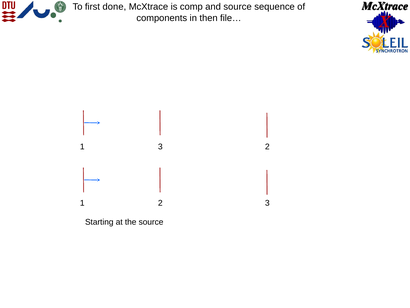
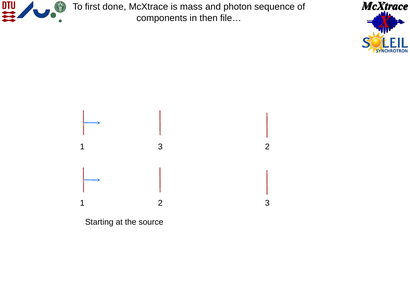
comp: comp -> mass
and source: source -> photon
